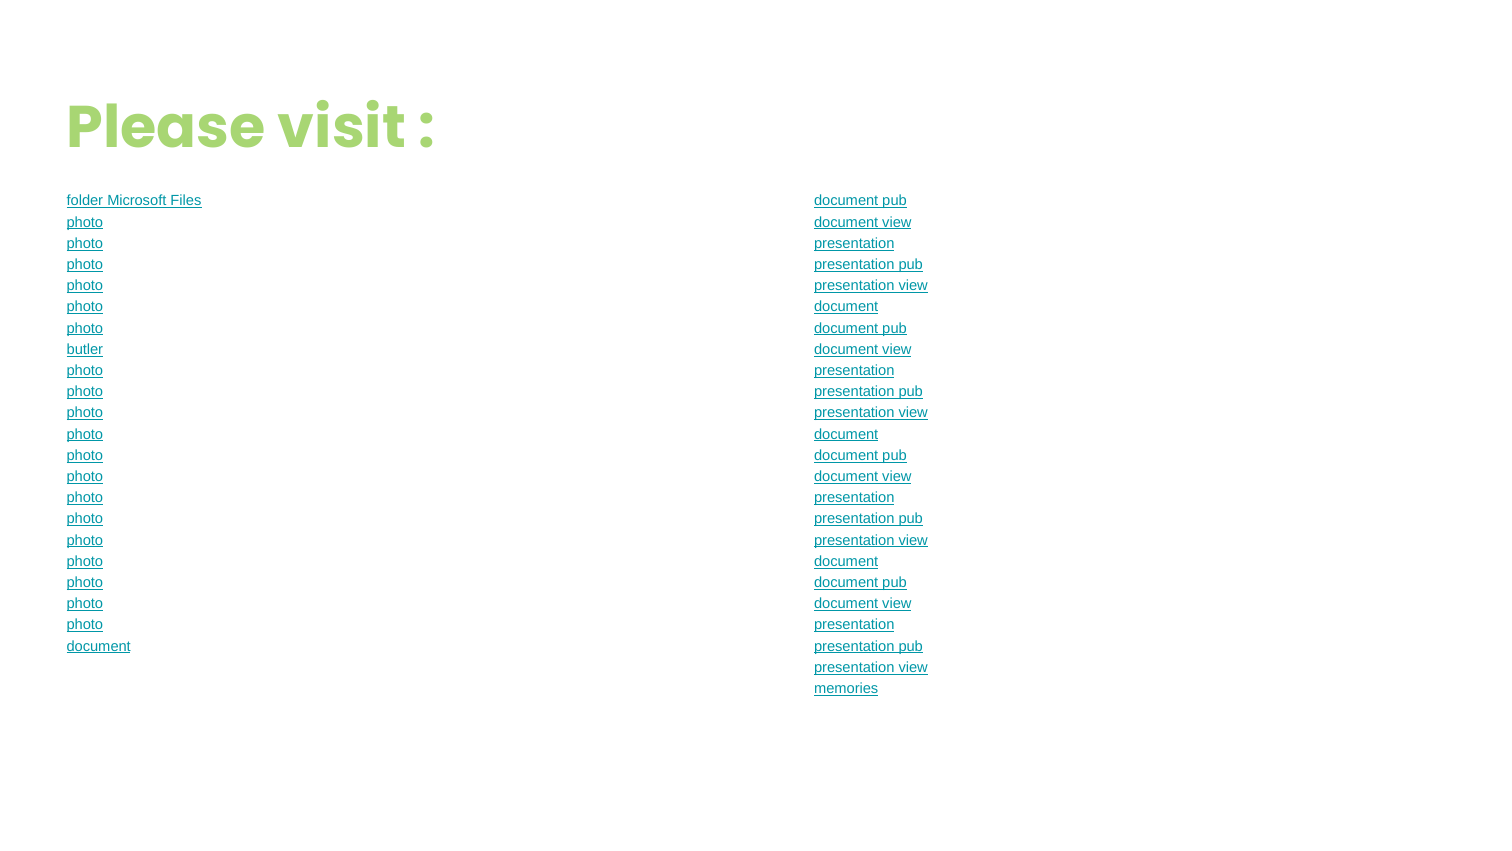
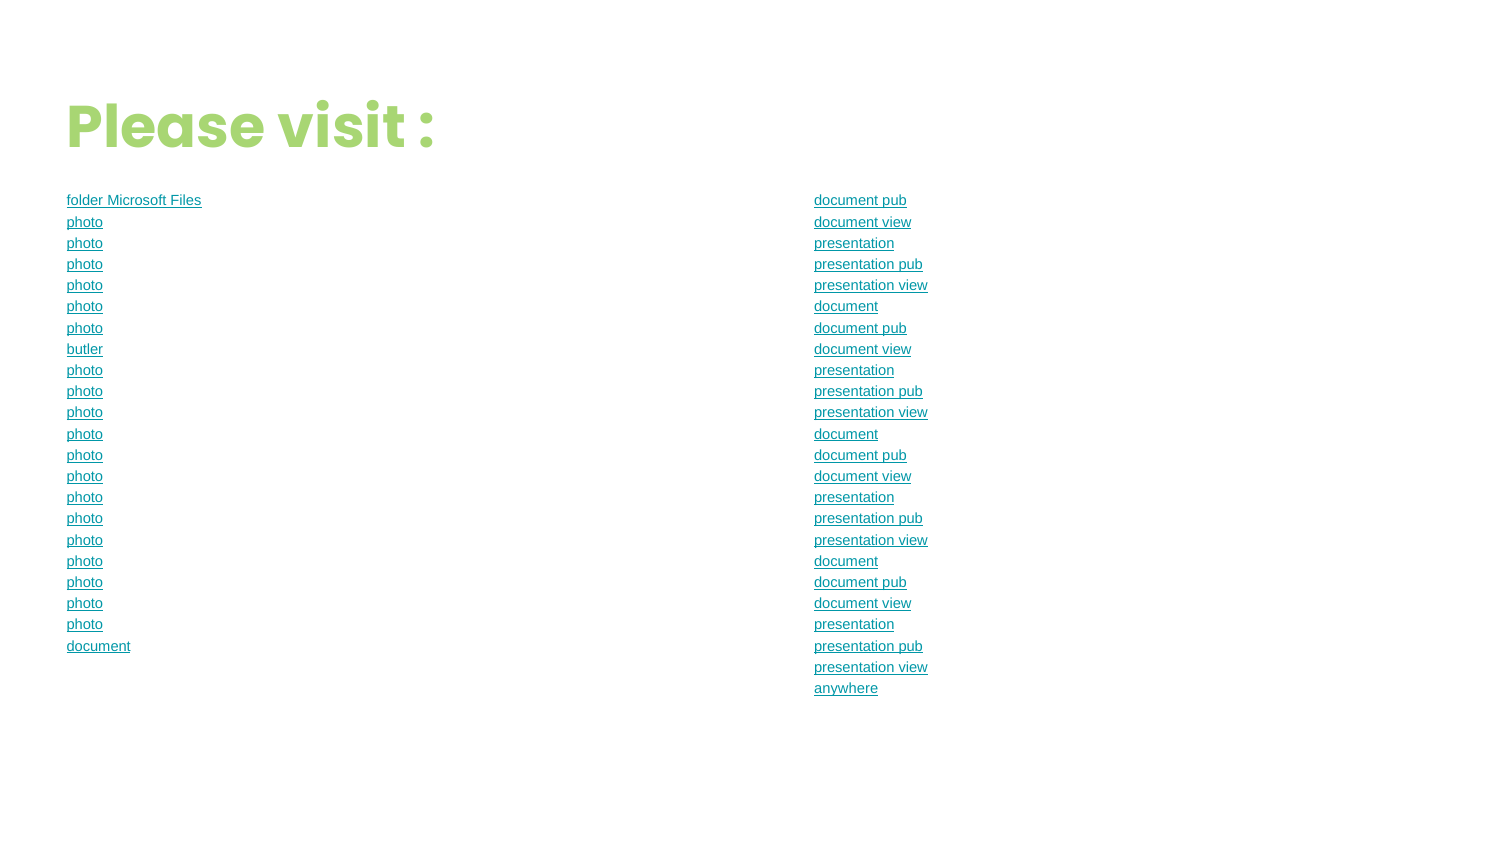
memories: memories -> anywhere
